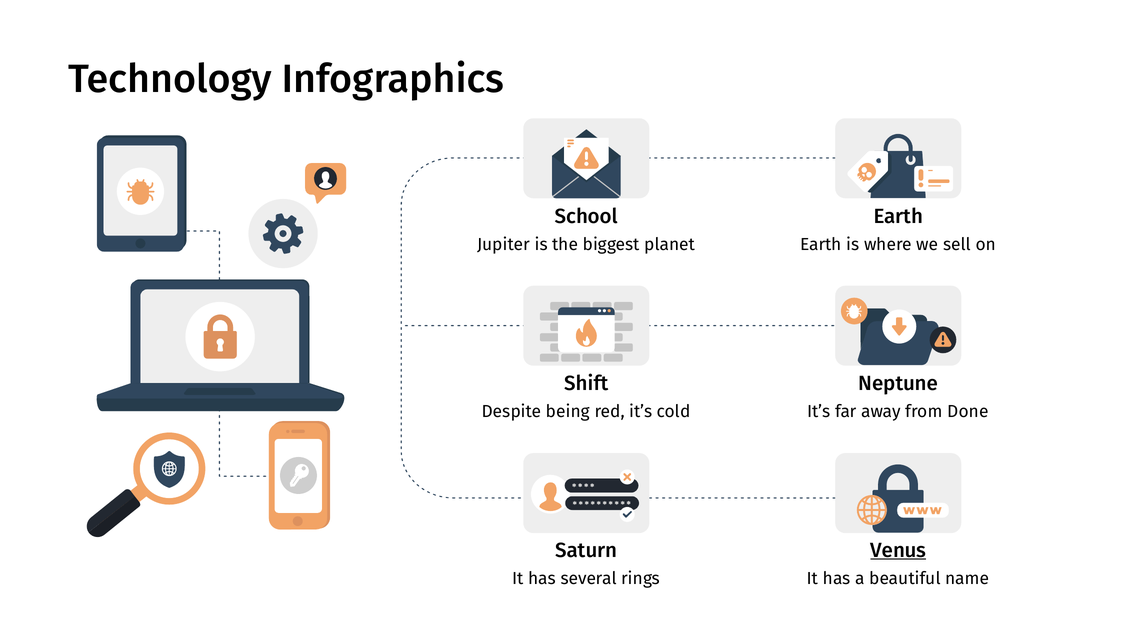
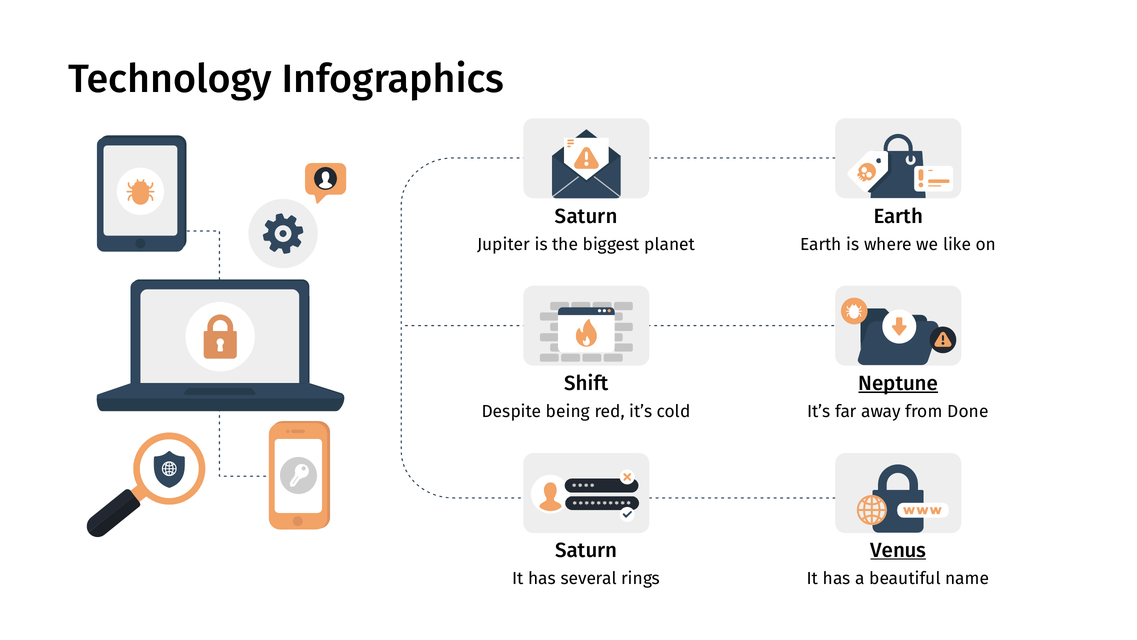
School at (586, 216): School -> Saturn
sell: sell -> like
Neptune underline: none -> present
